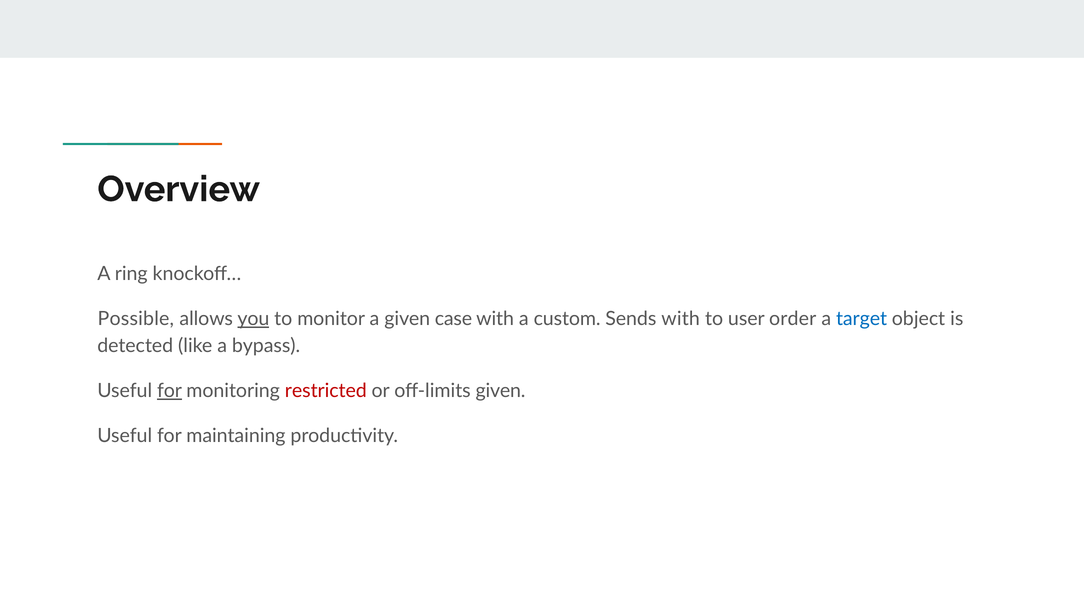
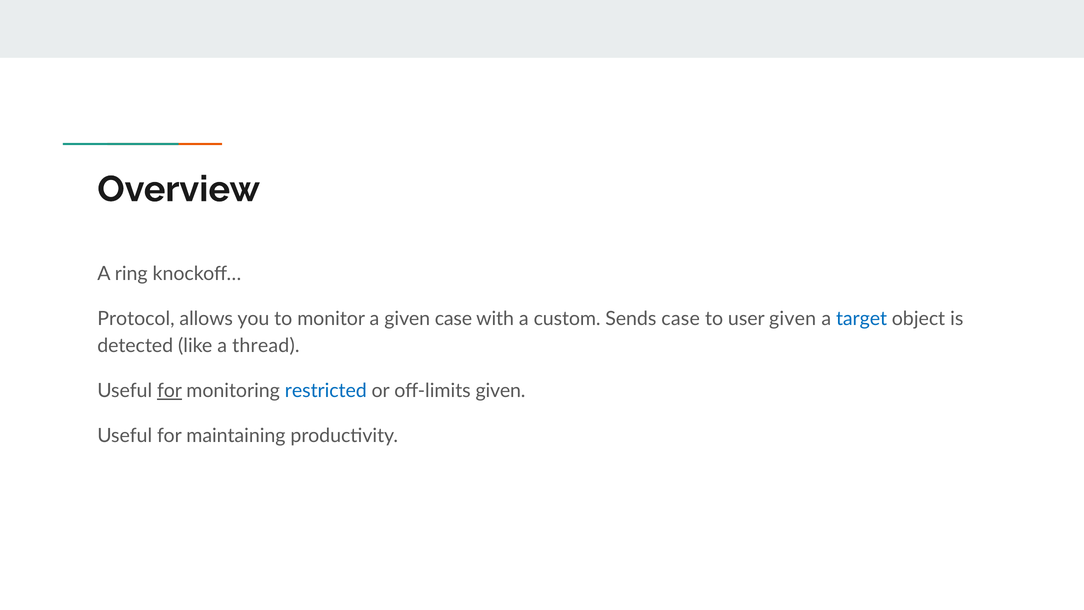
Possible: Possible -> Protocol
you underline: present -> none
Sends with: with -> case
user order: order -> given
bypass: bypass -> thread
restricted colour: red -> blue
